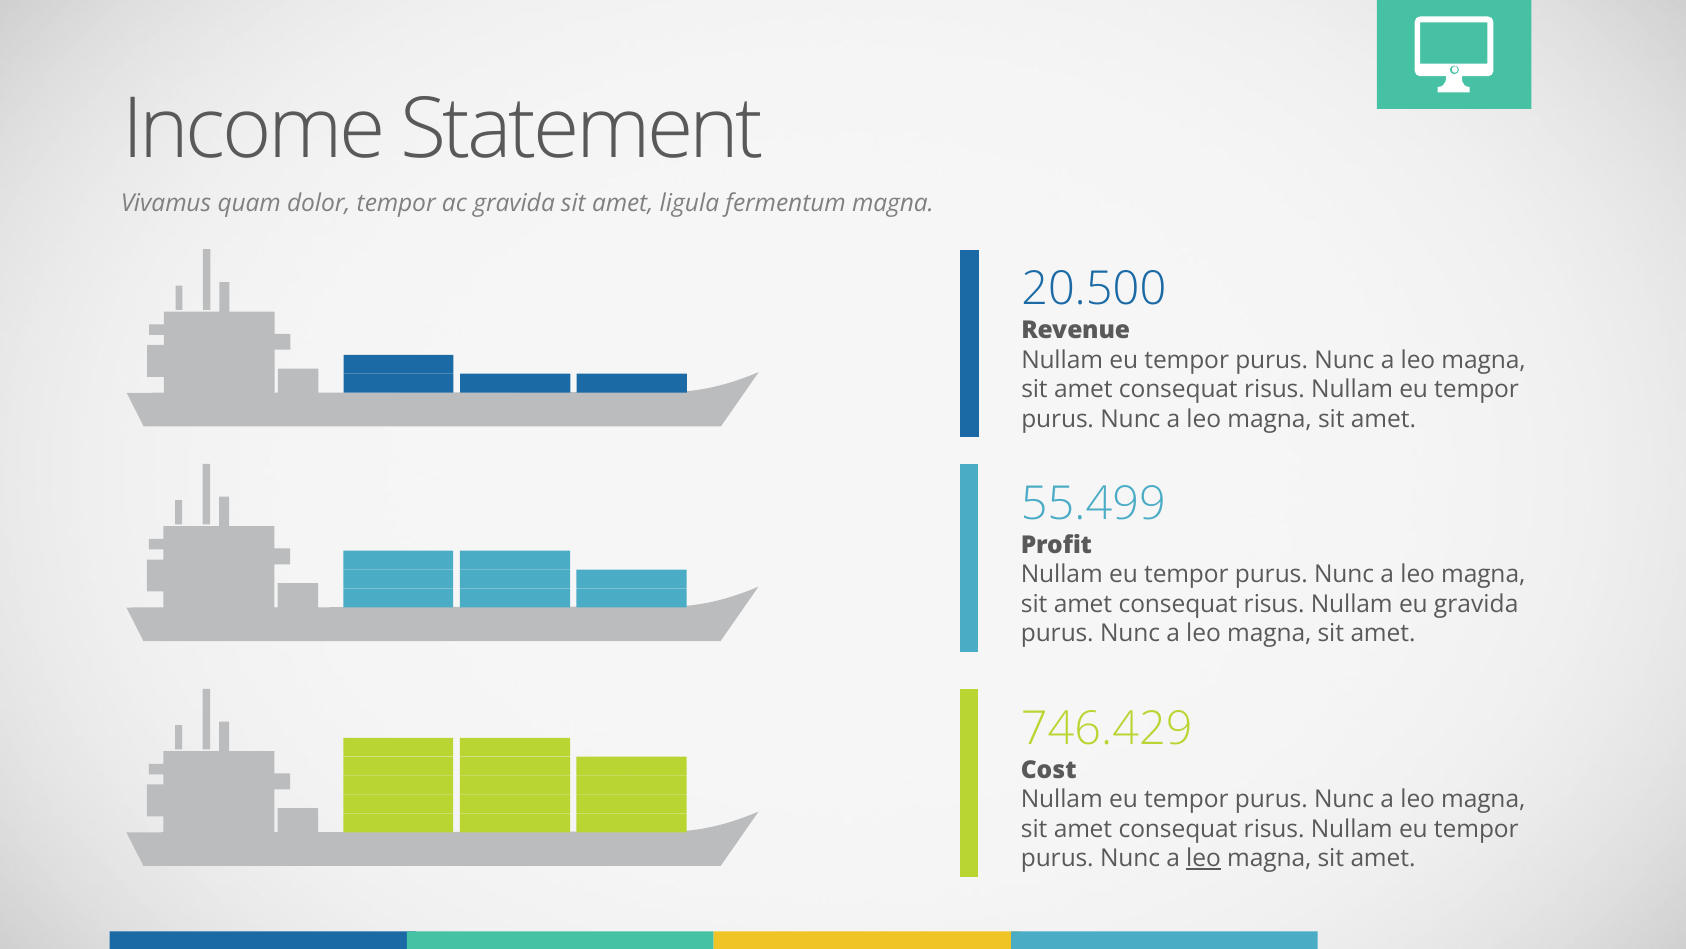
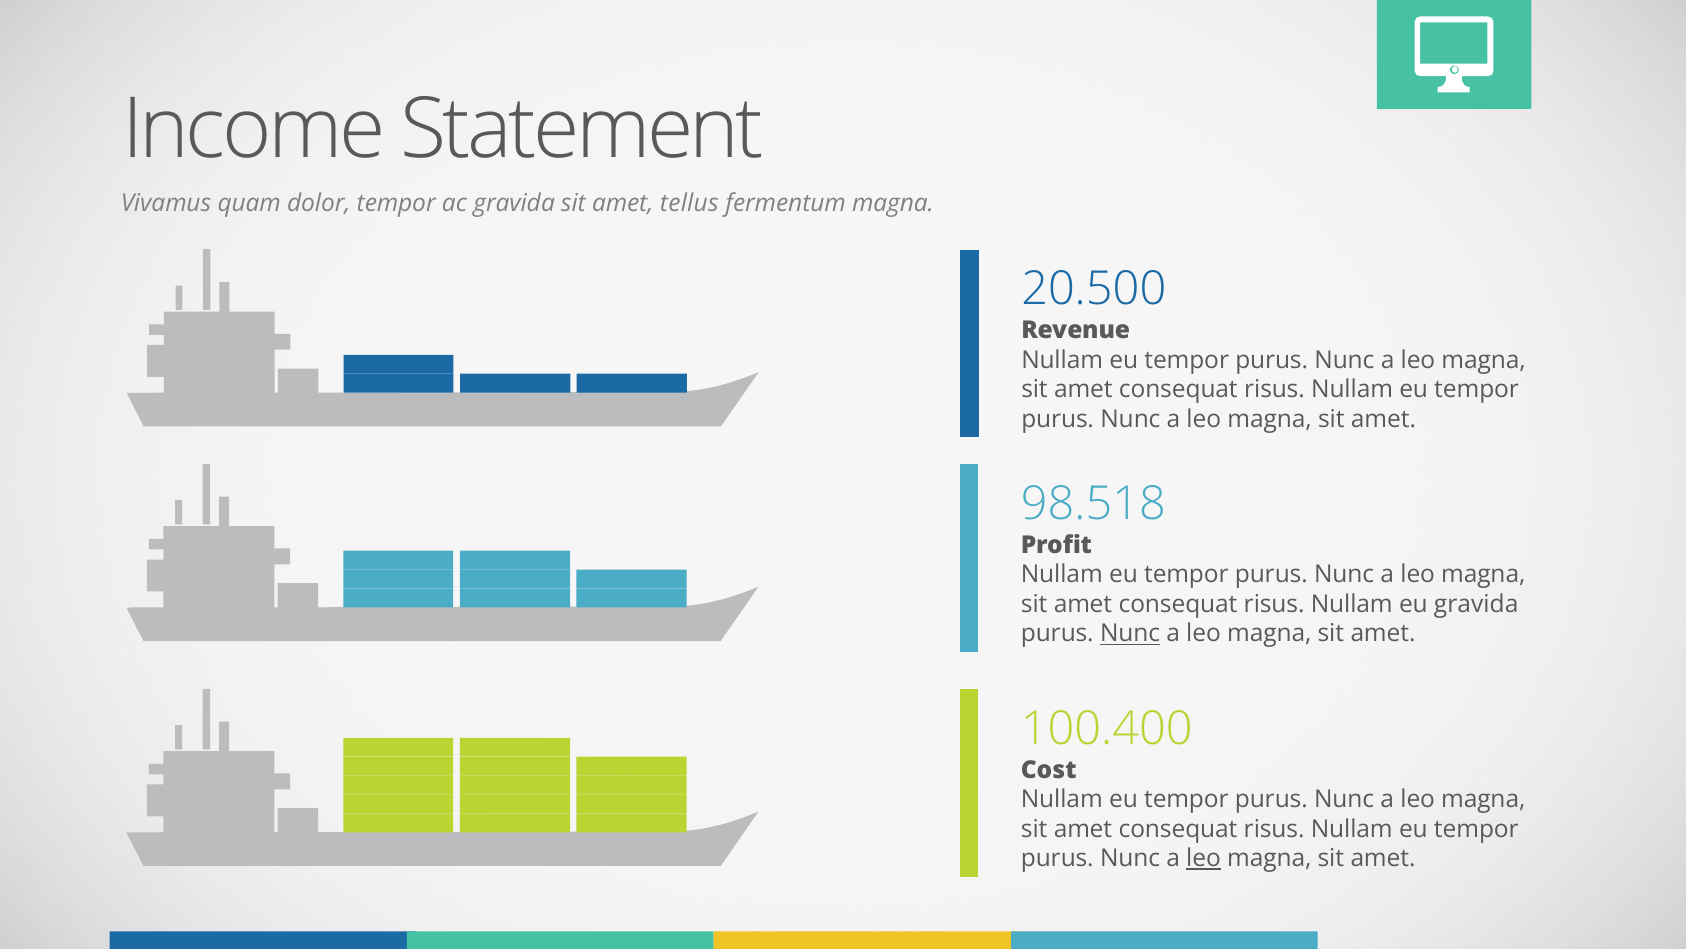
ligula: ligula -> tellus
55.499: 55.499 -> 98.518
Nunc at (1130, 633) underline: none -> present
746.429: 746.429 -> 100.400
